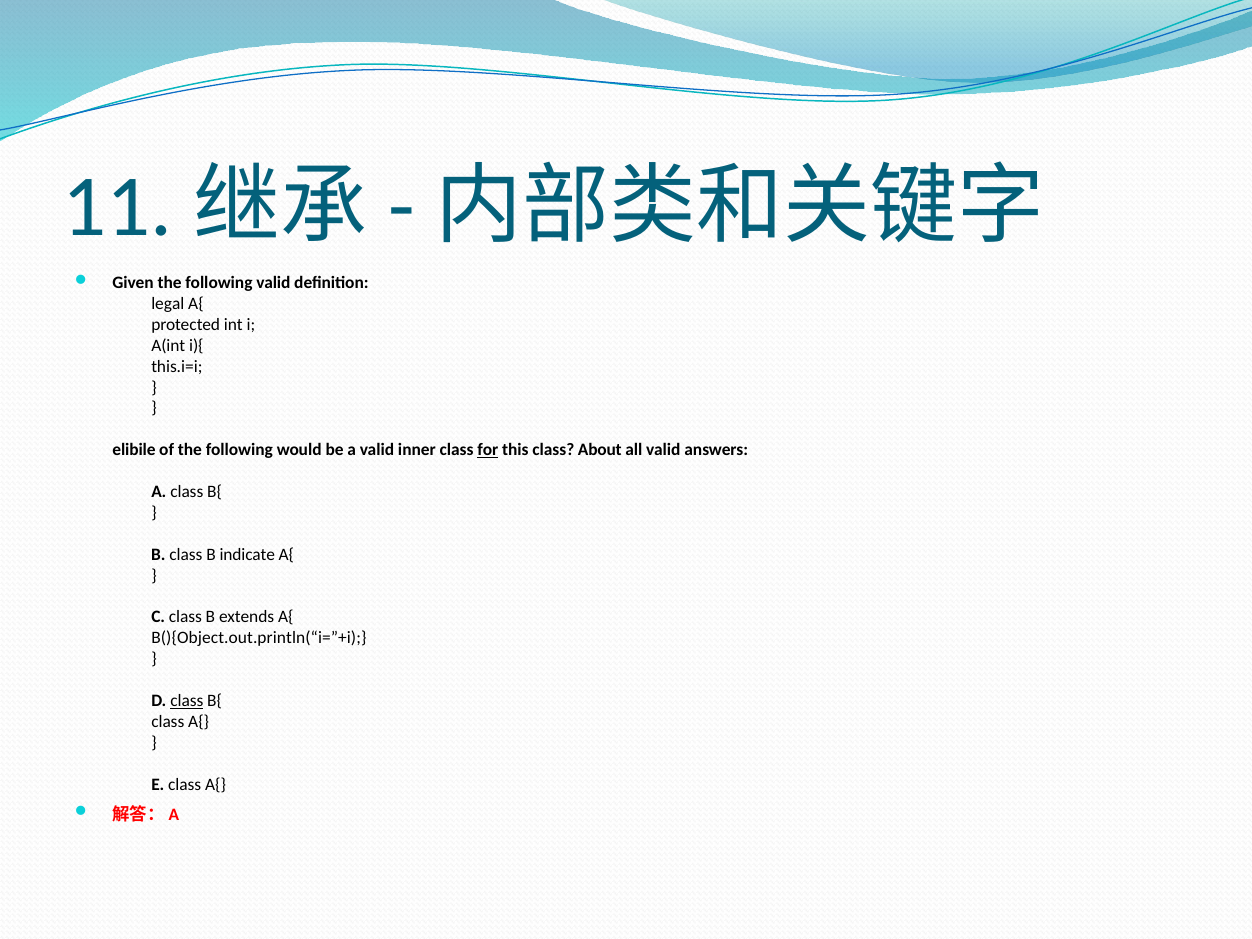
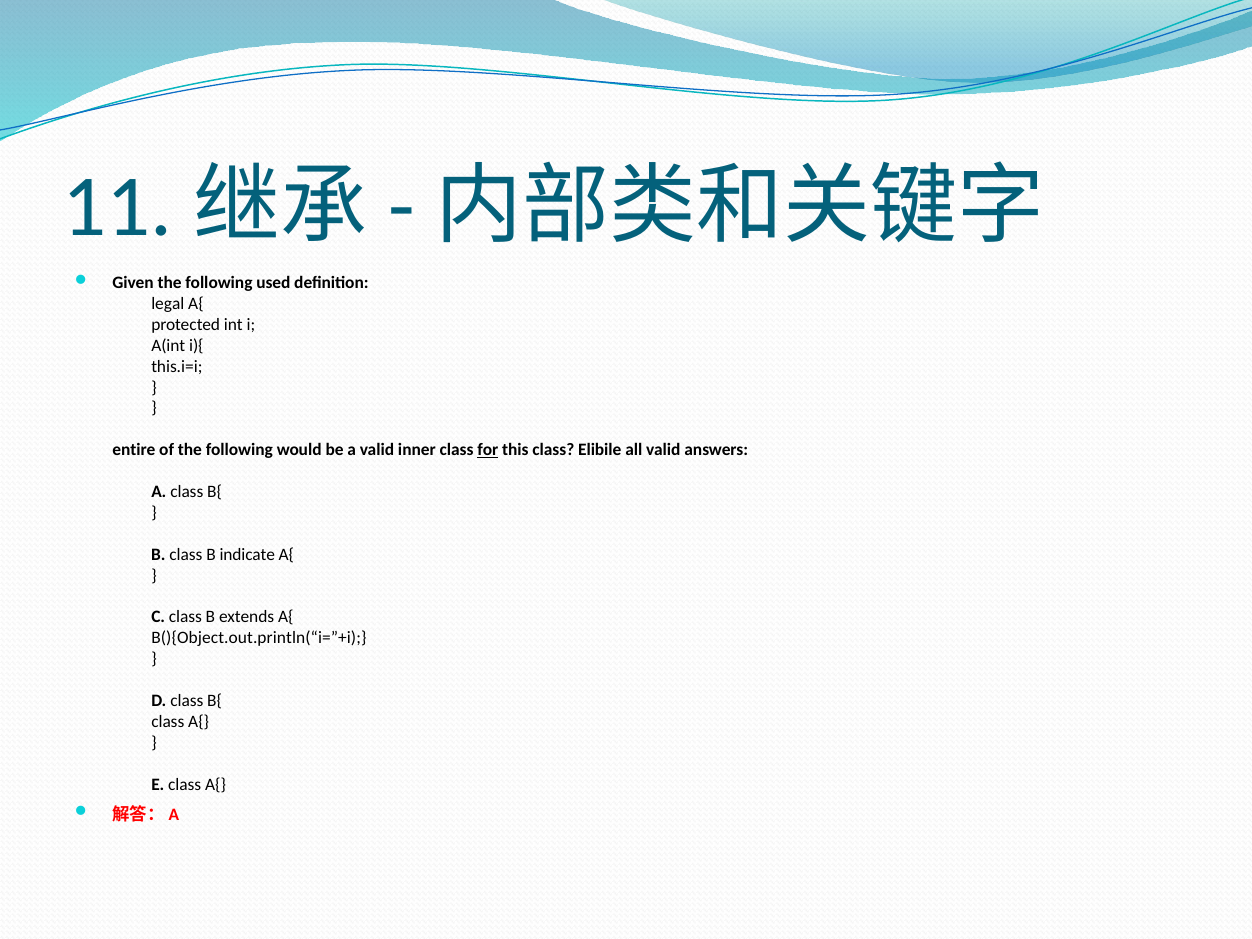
following valid: valid -> used
elibile: elibile -> entire
About: About -> Elibile
class at (187, 701) underline: present -> none
